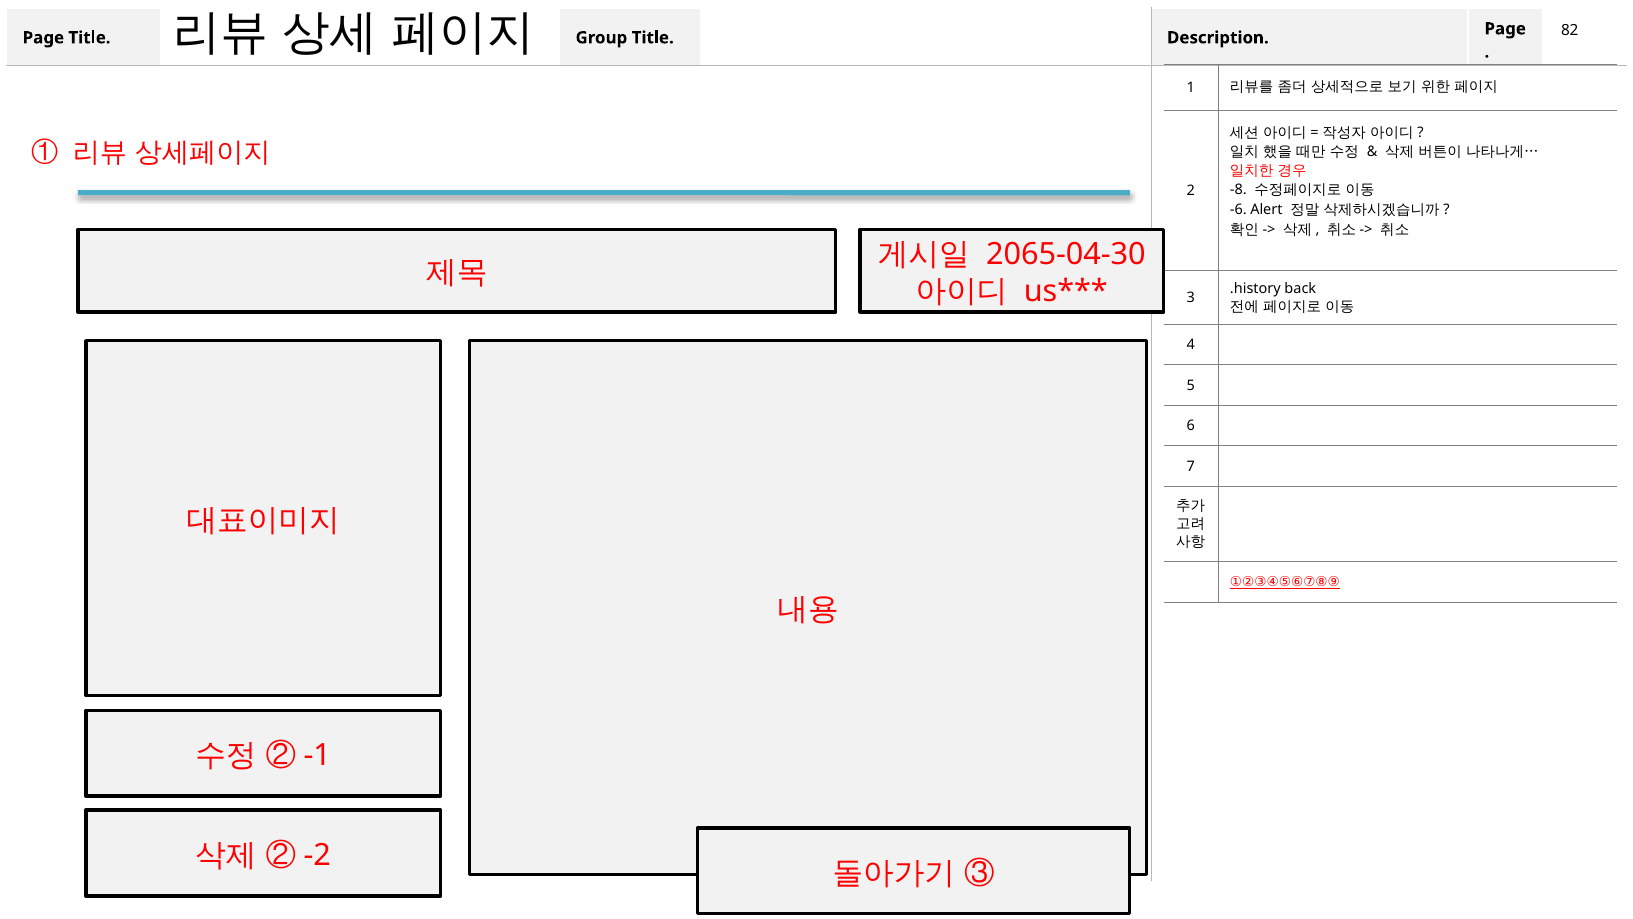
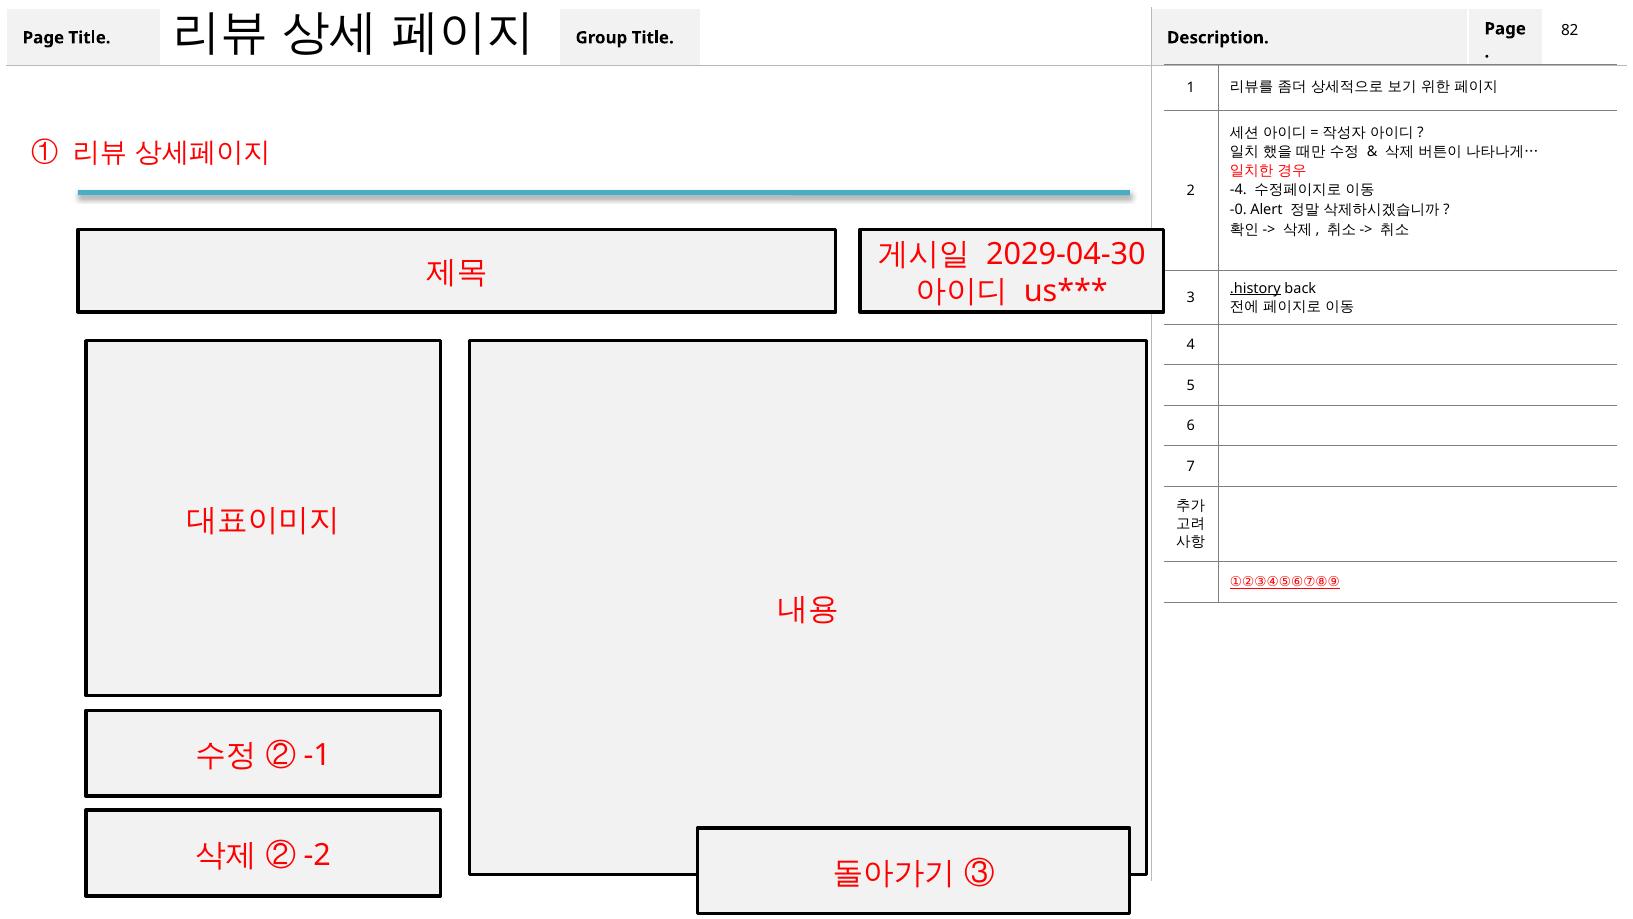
-8: -8 -> -4
-6: -6 -> -0
2065-04-30: 2065-04-30 -> 2029-04-30
.history underline: none -> present
